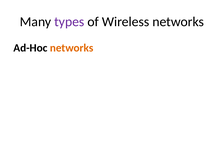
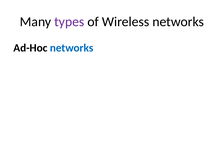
networks at (72, 48) colour: orange -> blue
